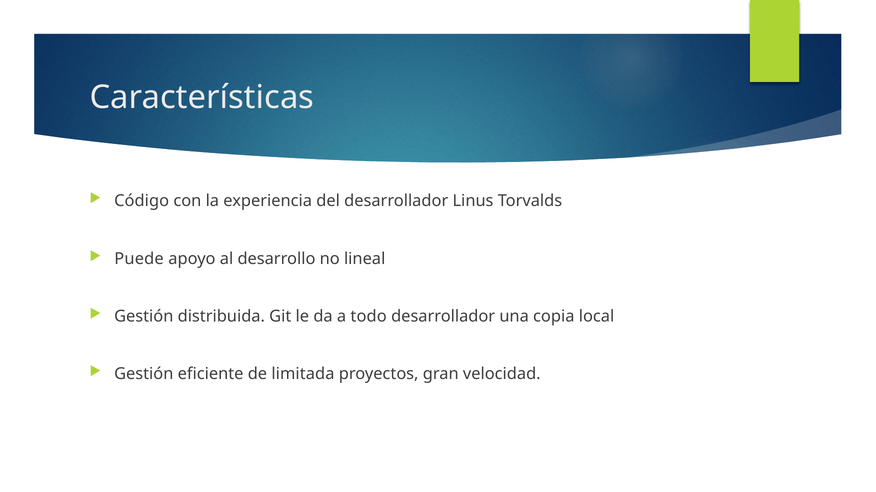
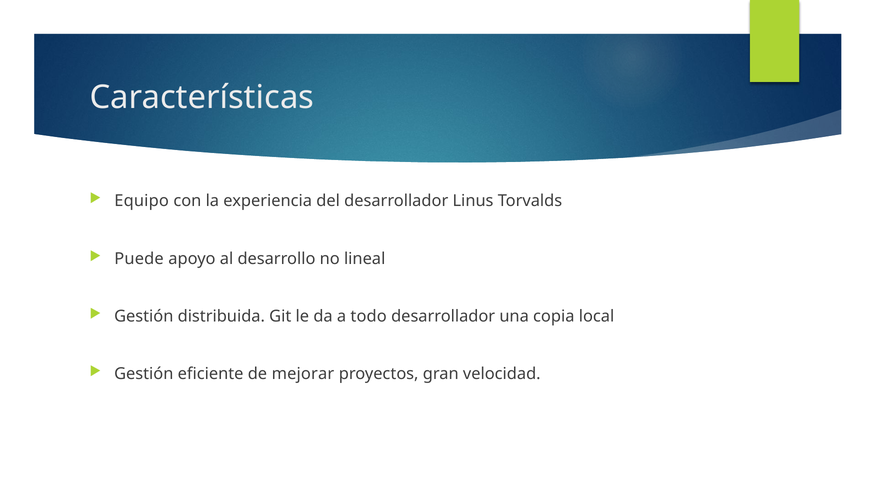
Código: Código -> Equipo
limitada: limitada -> mejorar
